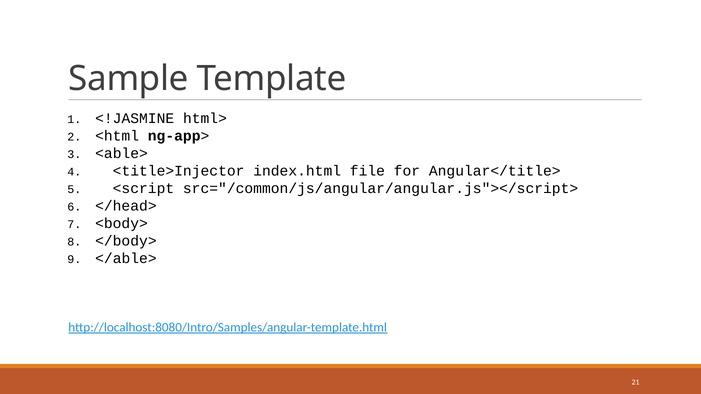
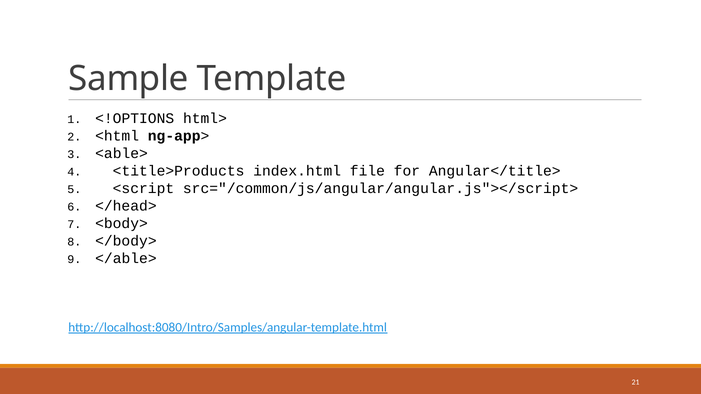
<!JASMINE: <!JASMINE -> <!OPTIONS
<title>Injector: <title>Injector -> <title>Products
